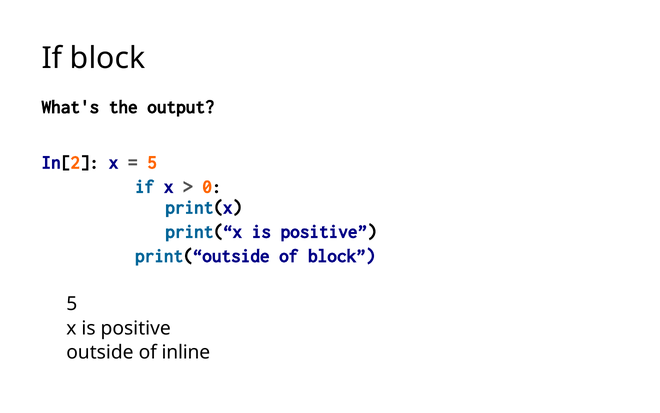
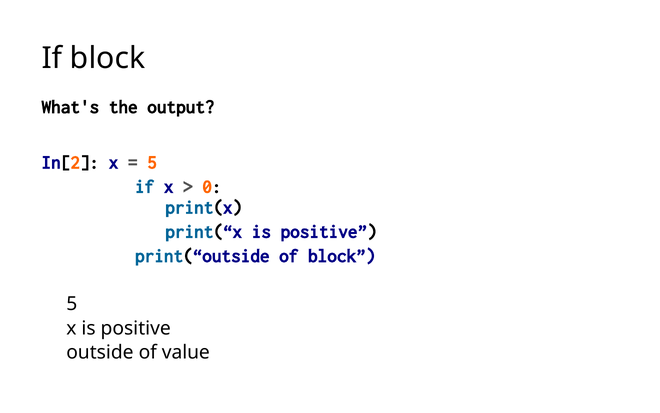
inline: inline -> value
